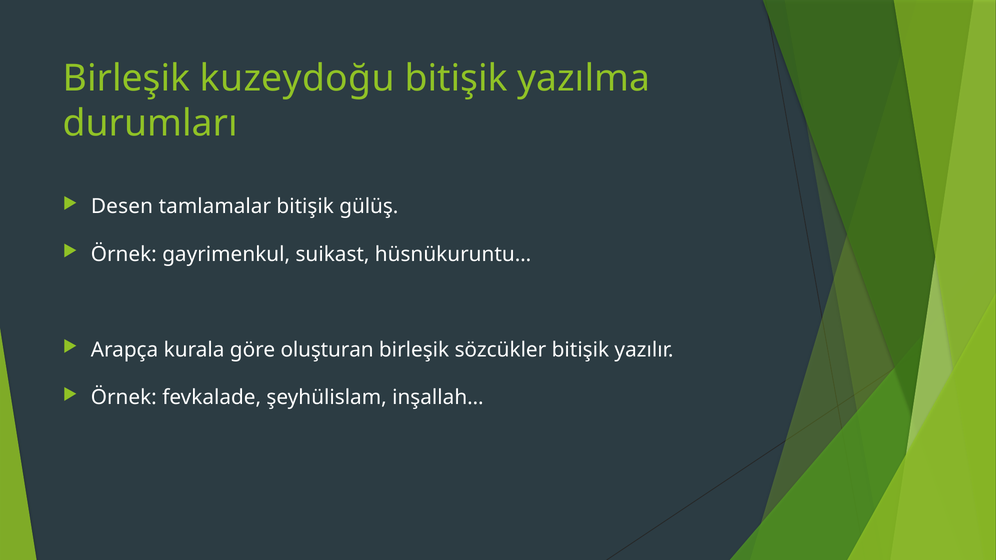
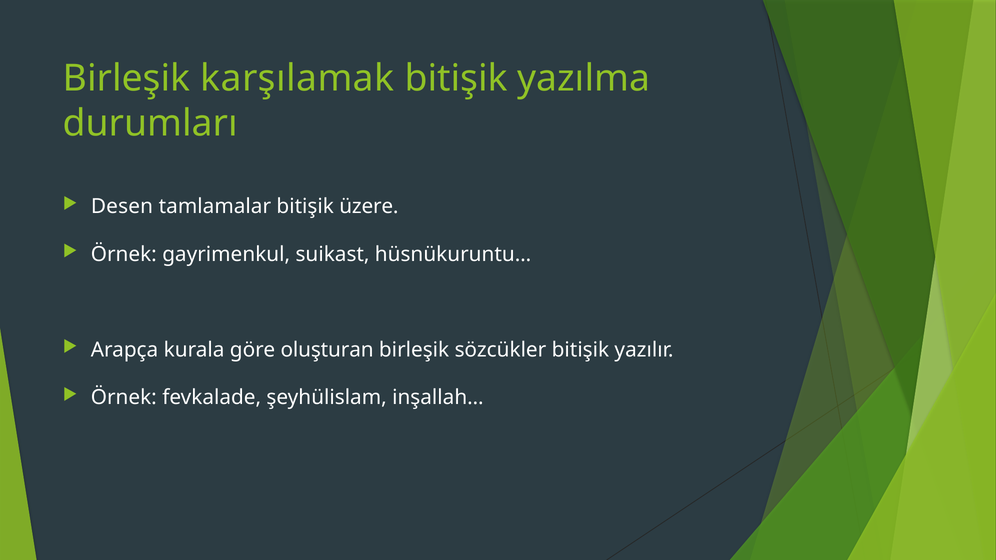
kuzeydoğu: kuzeydoğu -> karşılamak
gülüş: gülüş -> üzere
